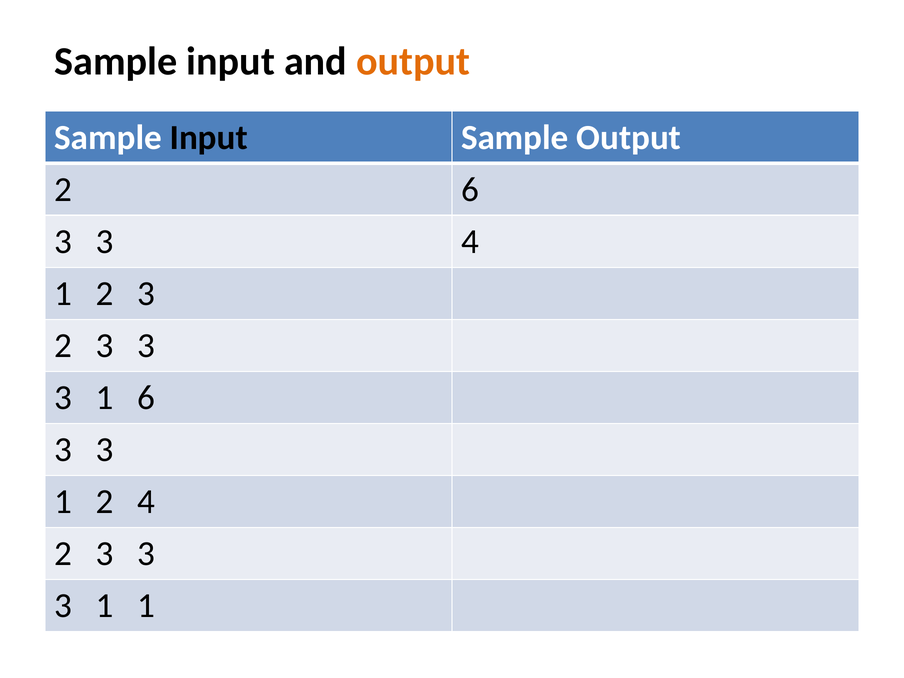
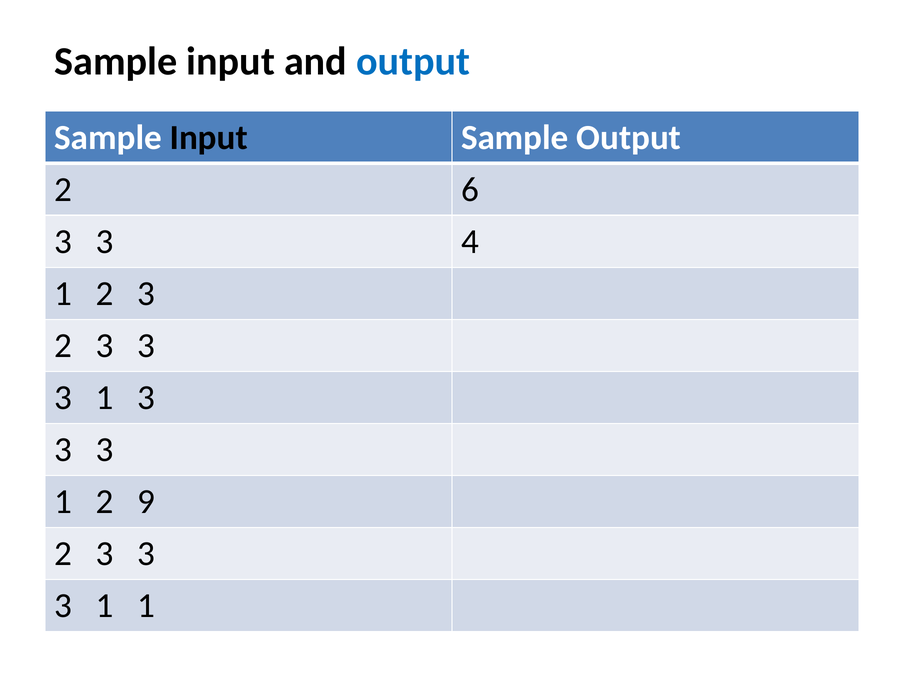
output at (413, 61) colour: orange -> blue
1 6: 6 -> 3
2 4: 4 -> 9
